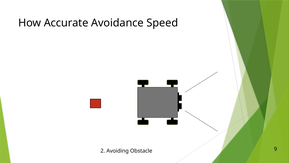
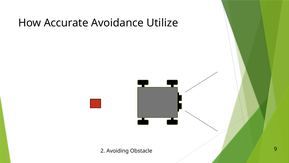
Speed: Speed -> Utilize
